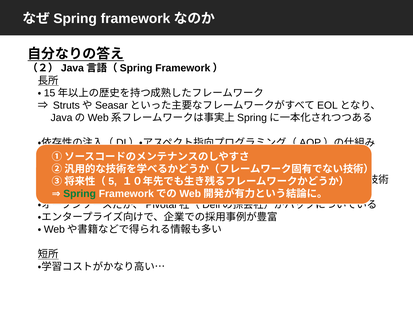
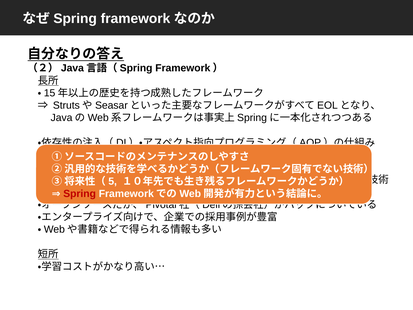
Spring colour: green -> red
